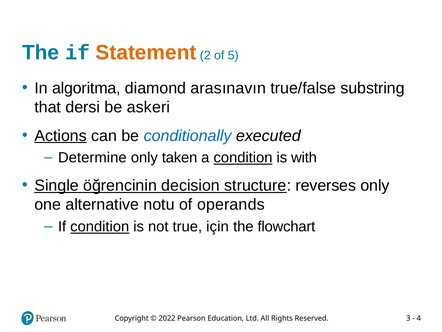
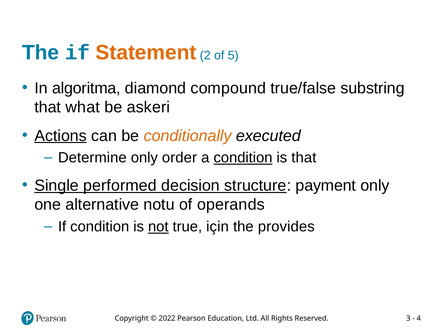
arasınavın: arasınavın -> compound
dersi: dersi -> what
conditionally colour: blue -> orange
taken: taken -> order
is with: with -> that
öğrencinin: öğrencinin -> performed
reverses: reverses -> payment
condition at (100, 226) underline: present -> none
not underline: none -> present
flowchart: flowchart -> provides
